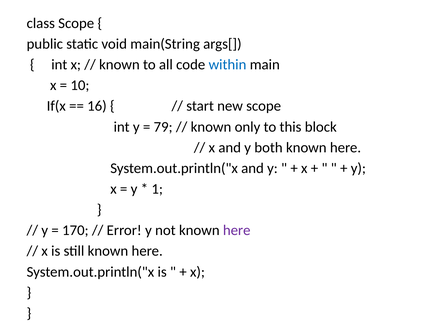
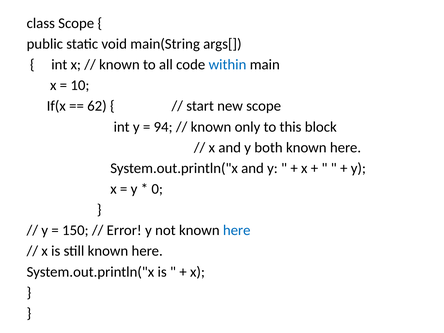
16: 16 -> 62
79: 79 -> 94
1: 1 -> 0
170: 170 -> 150
here at (237, 230) colour: purple -> blue
